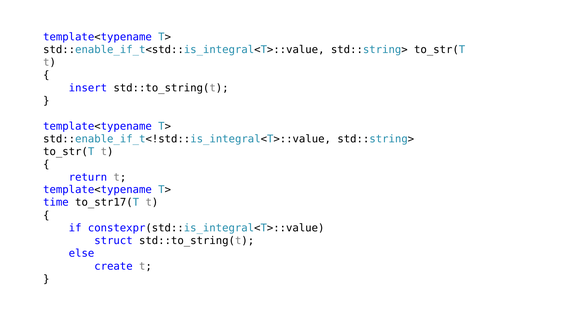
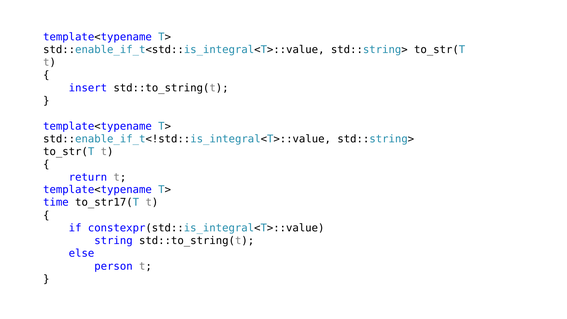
struct: struct -> string
create: create -> person
